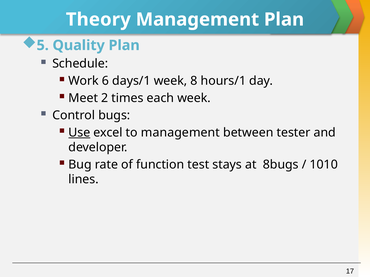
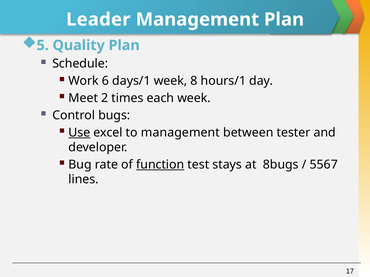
Theory: Theory -> Leader
function underline: none -> present
1010: 1010 -> 5567
